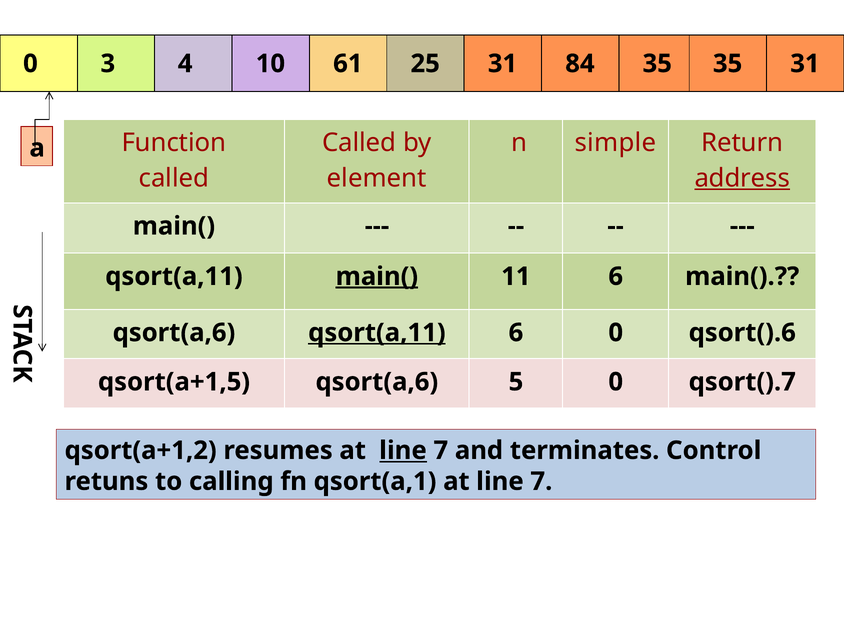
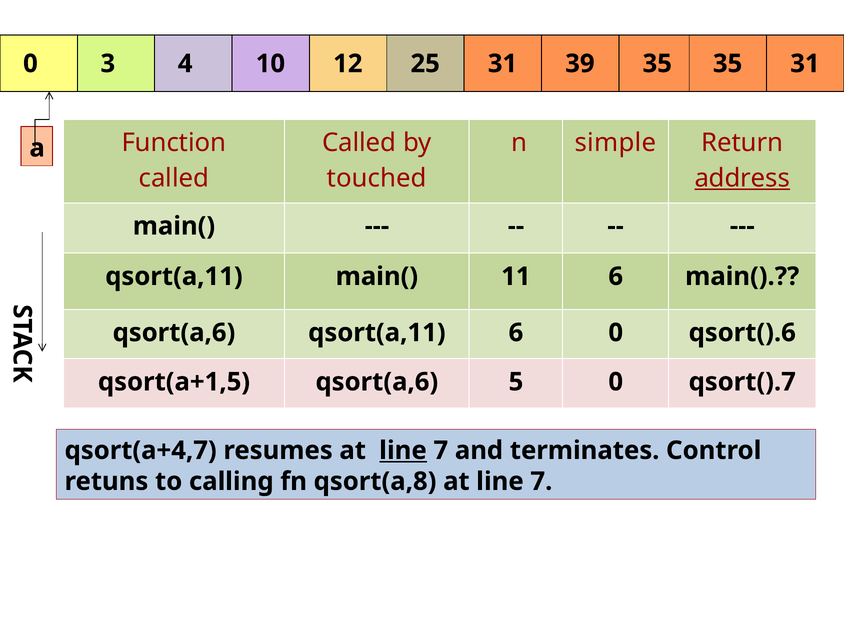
61: 61 -> 12
84: 84 -> 39
element: element -> touched
main( at (377, 276) underline: present -> none
qsort(a,11 at (377, 333) underline: present -> none
qsort(a+1,2: qsort(a+1,2 -> qsort(a+4,7
qsort(a,1: qsort(a,1 -> qsort(a,8
